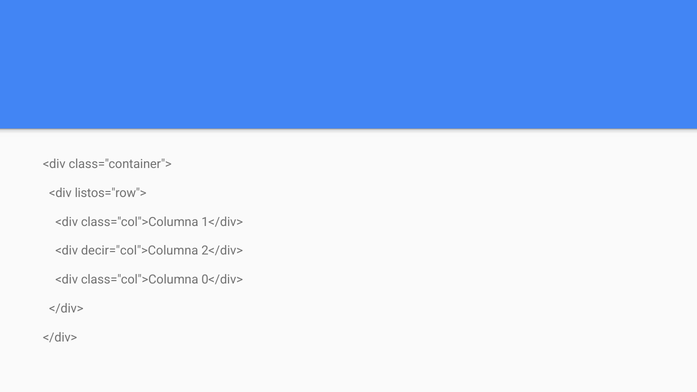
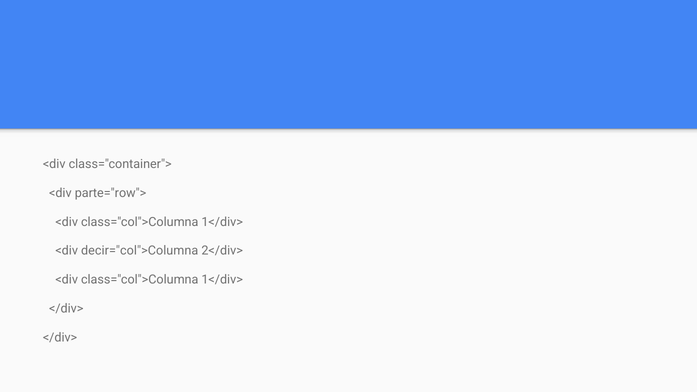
listos="row">: listos="row"> -> parte="row">
0</div> at (222, 280): 0</div> -> 1</div>
